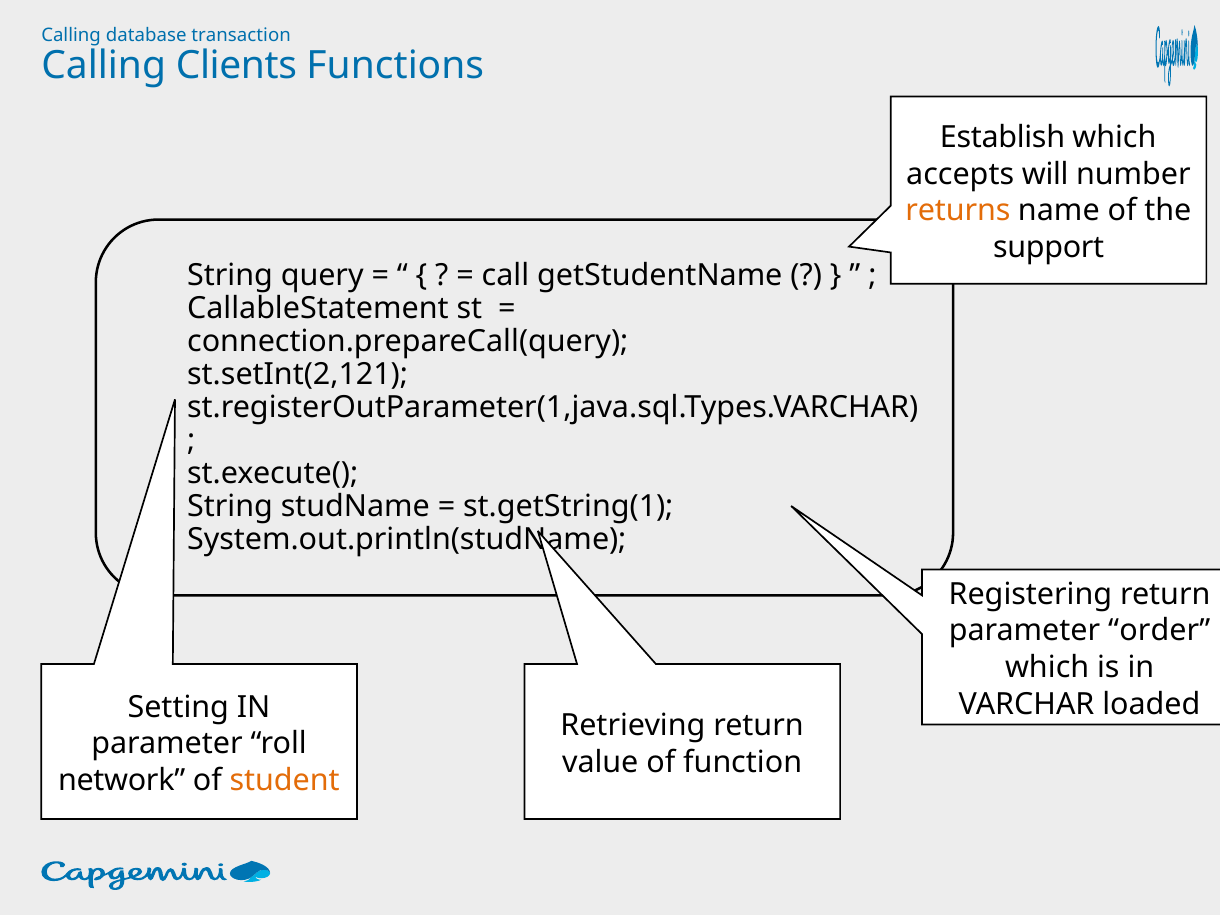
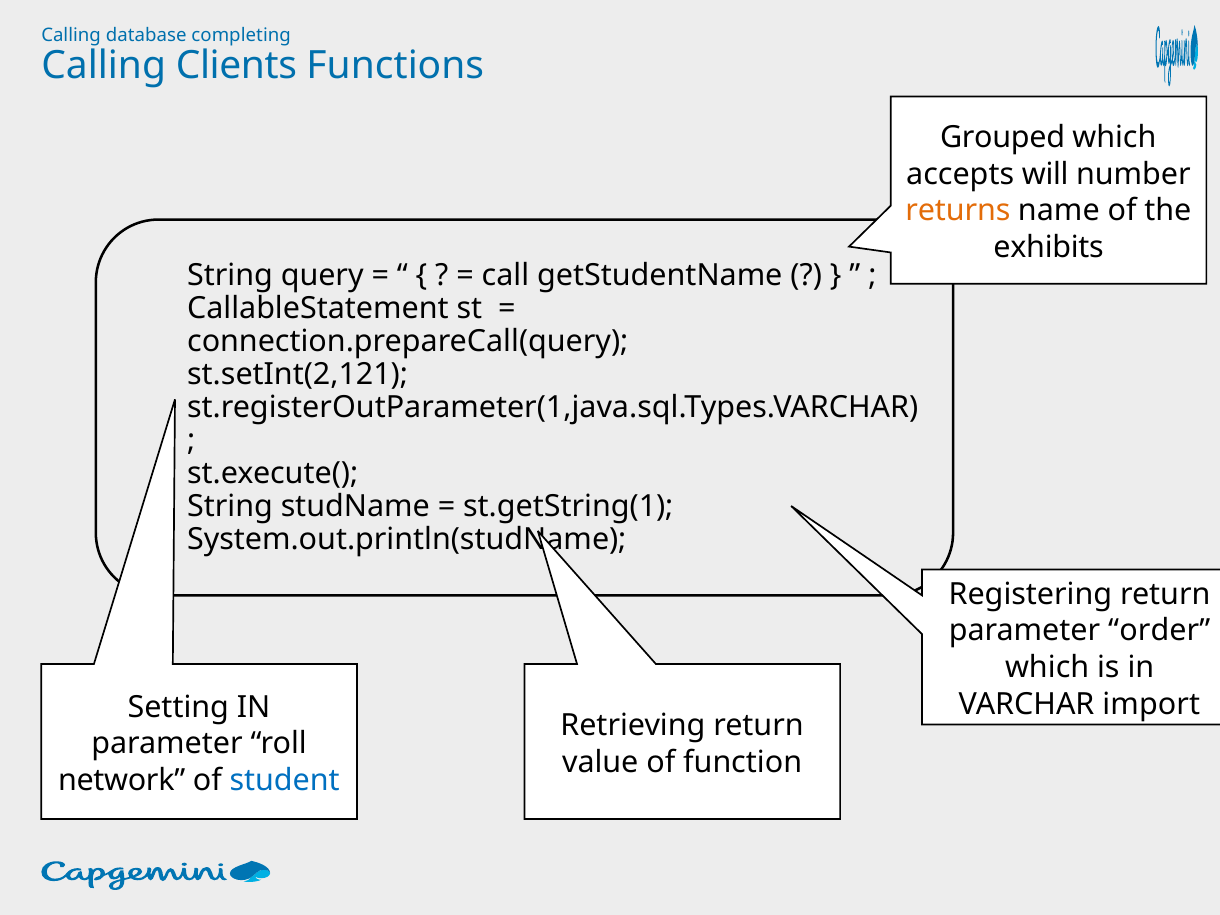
transaction: transaction -> completing
Establish: Establish -> Grouped
support: support -> exhibits
loaded: loaded -> import
student colour: orange -> blue
